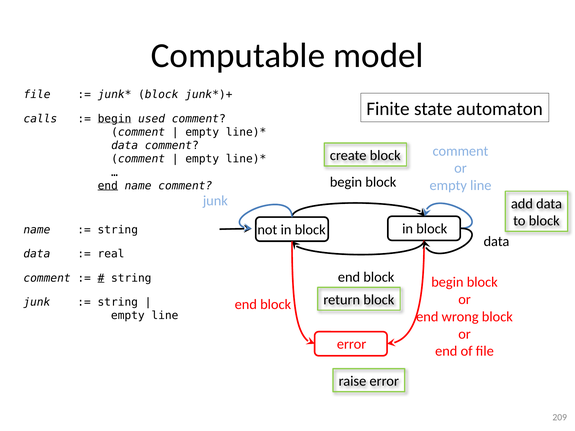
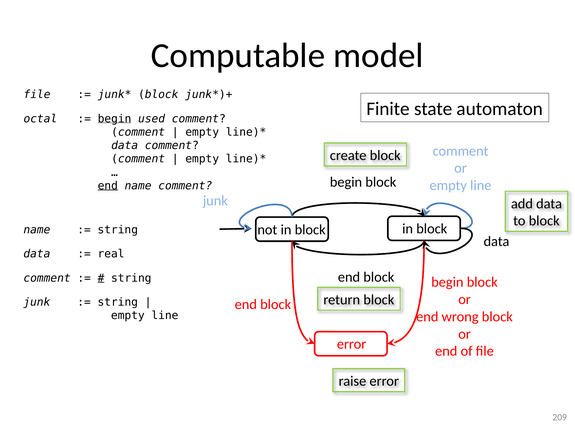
calls: calls -> octal
